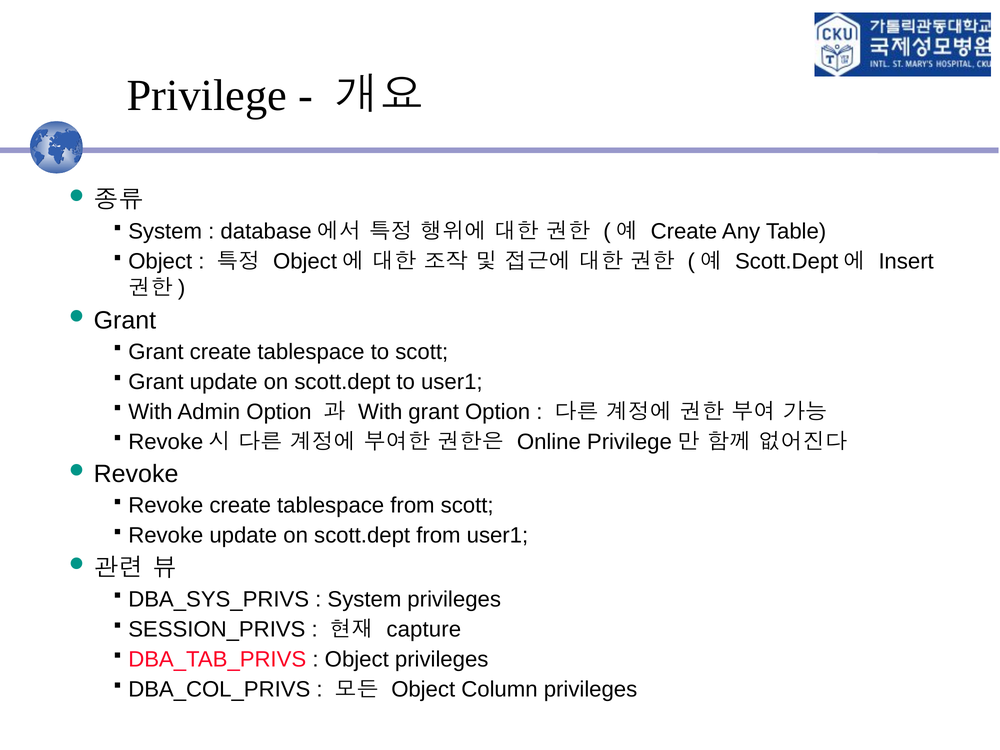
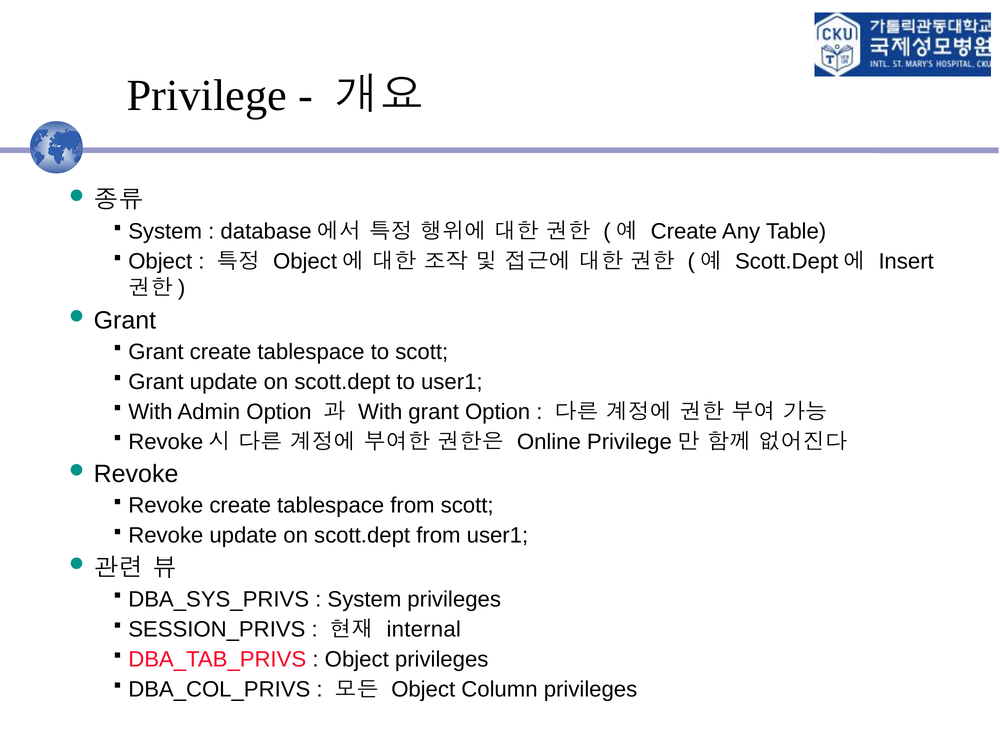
capture: capture -> internal
